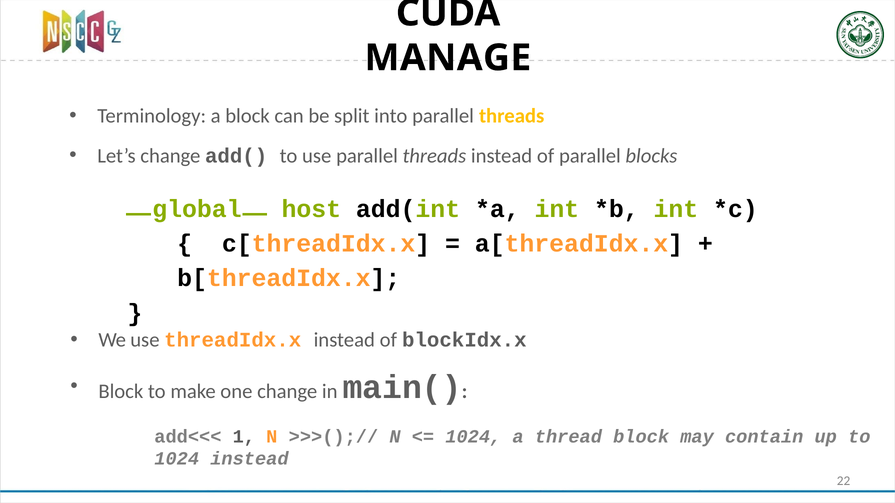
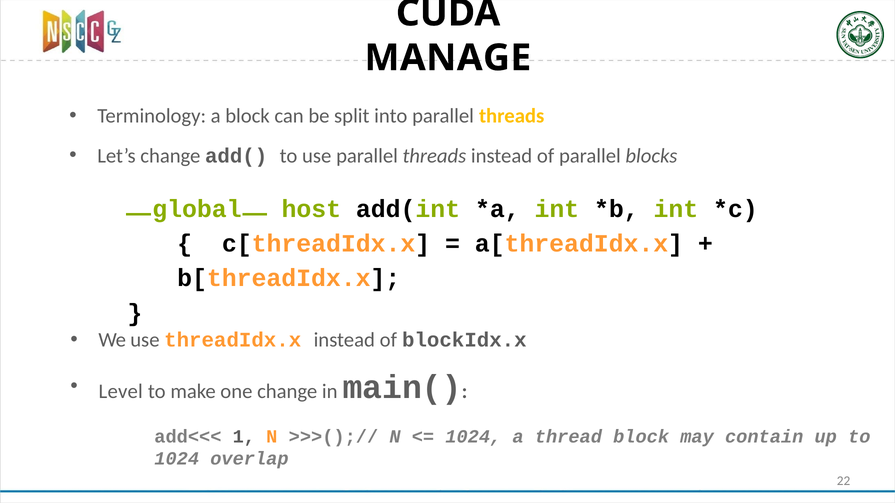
Block at (121, 392): Block -> Level
1024 instead: instead -> overlap
